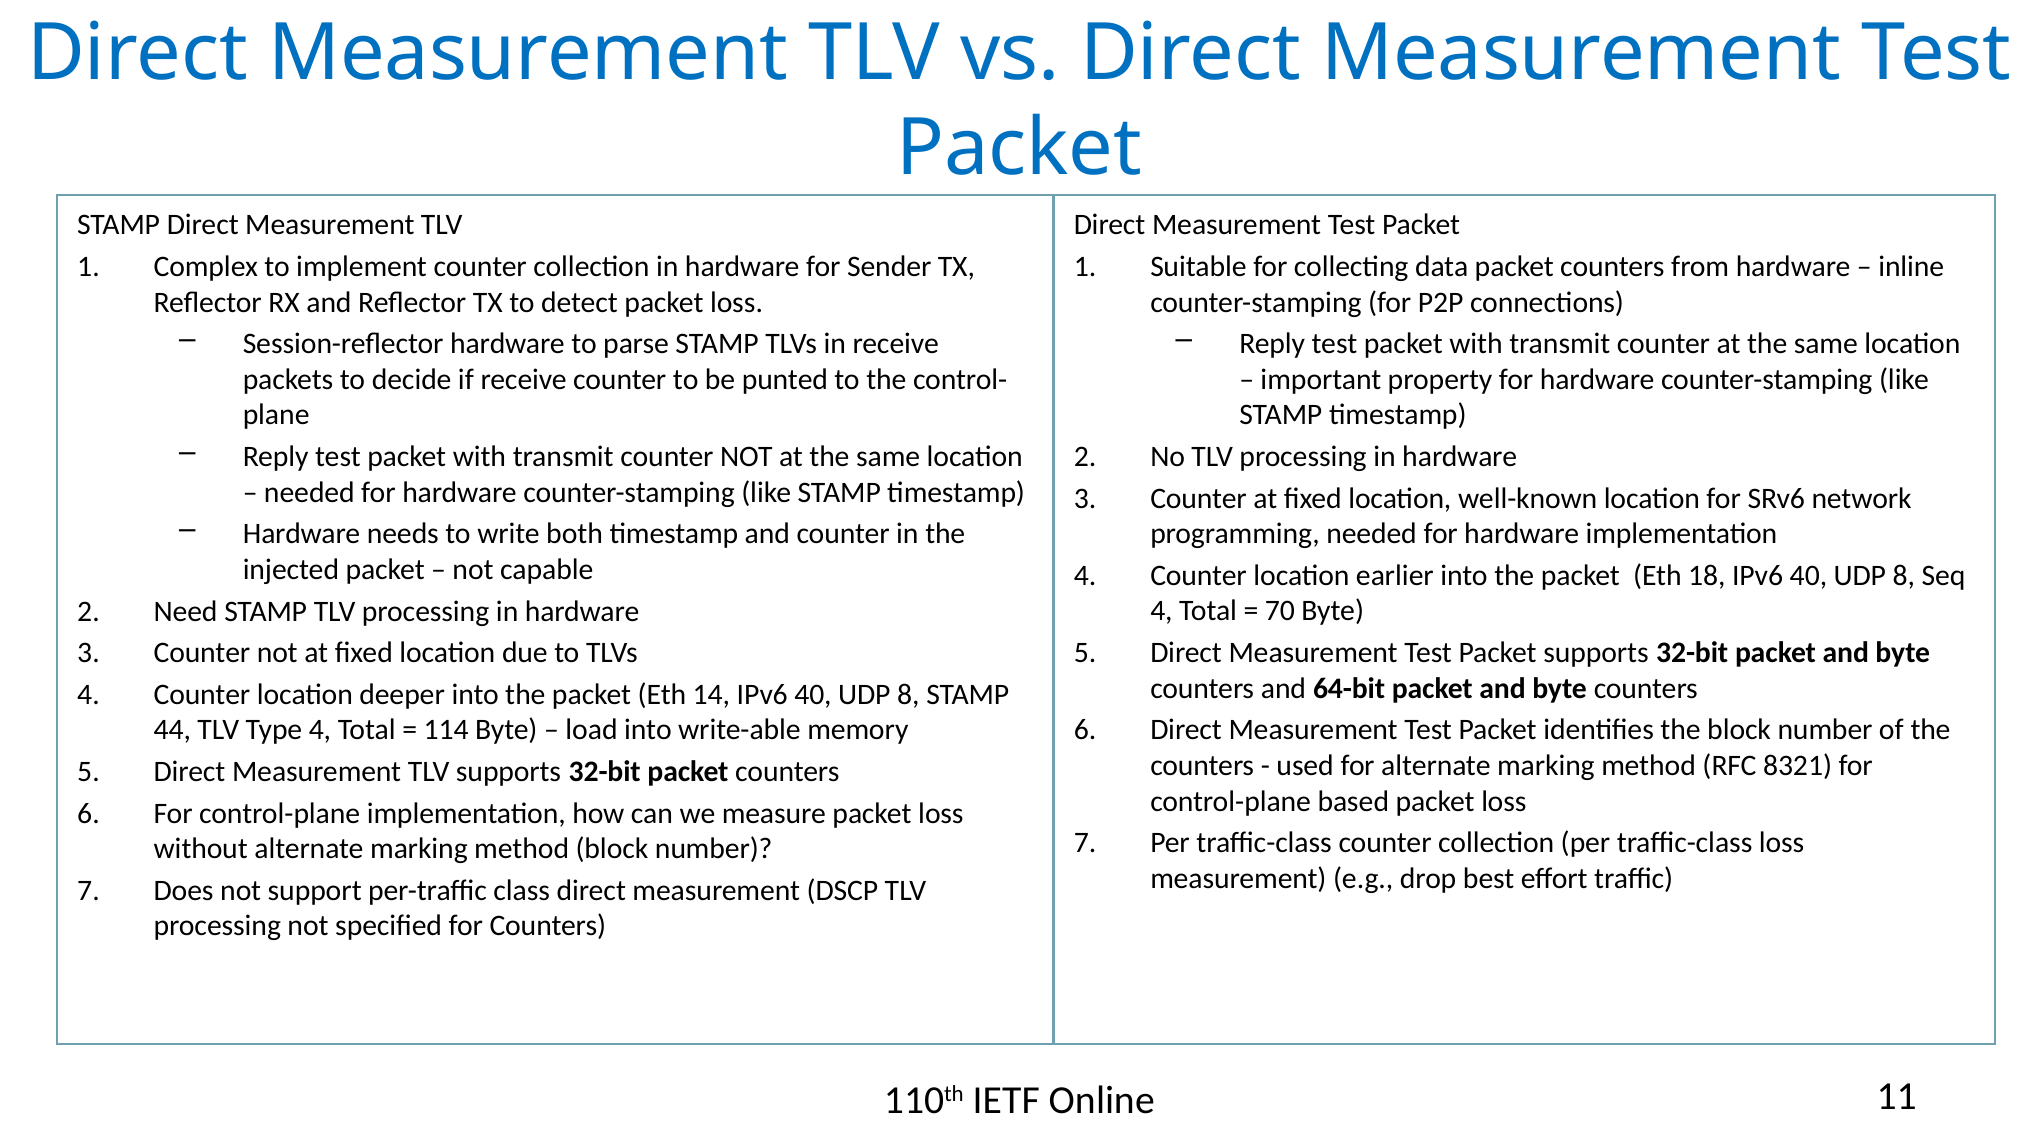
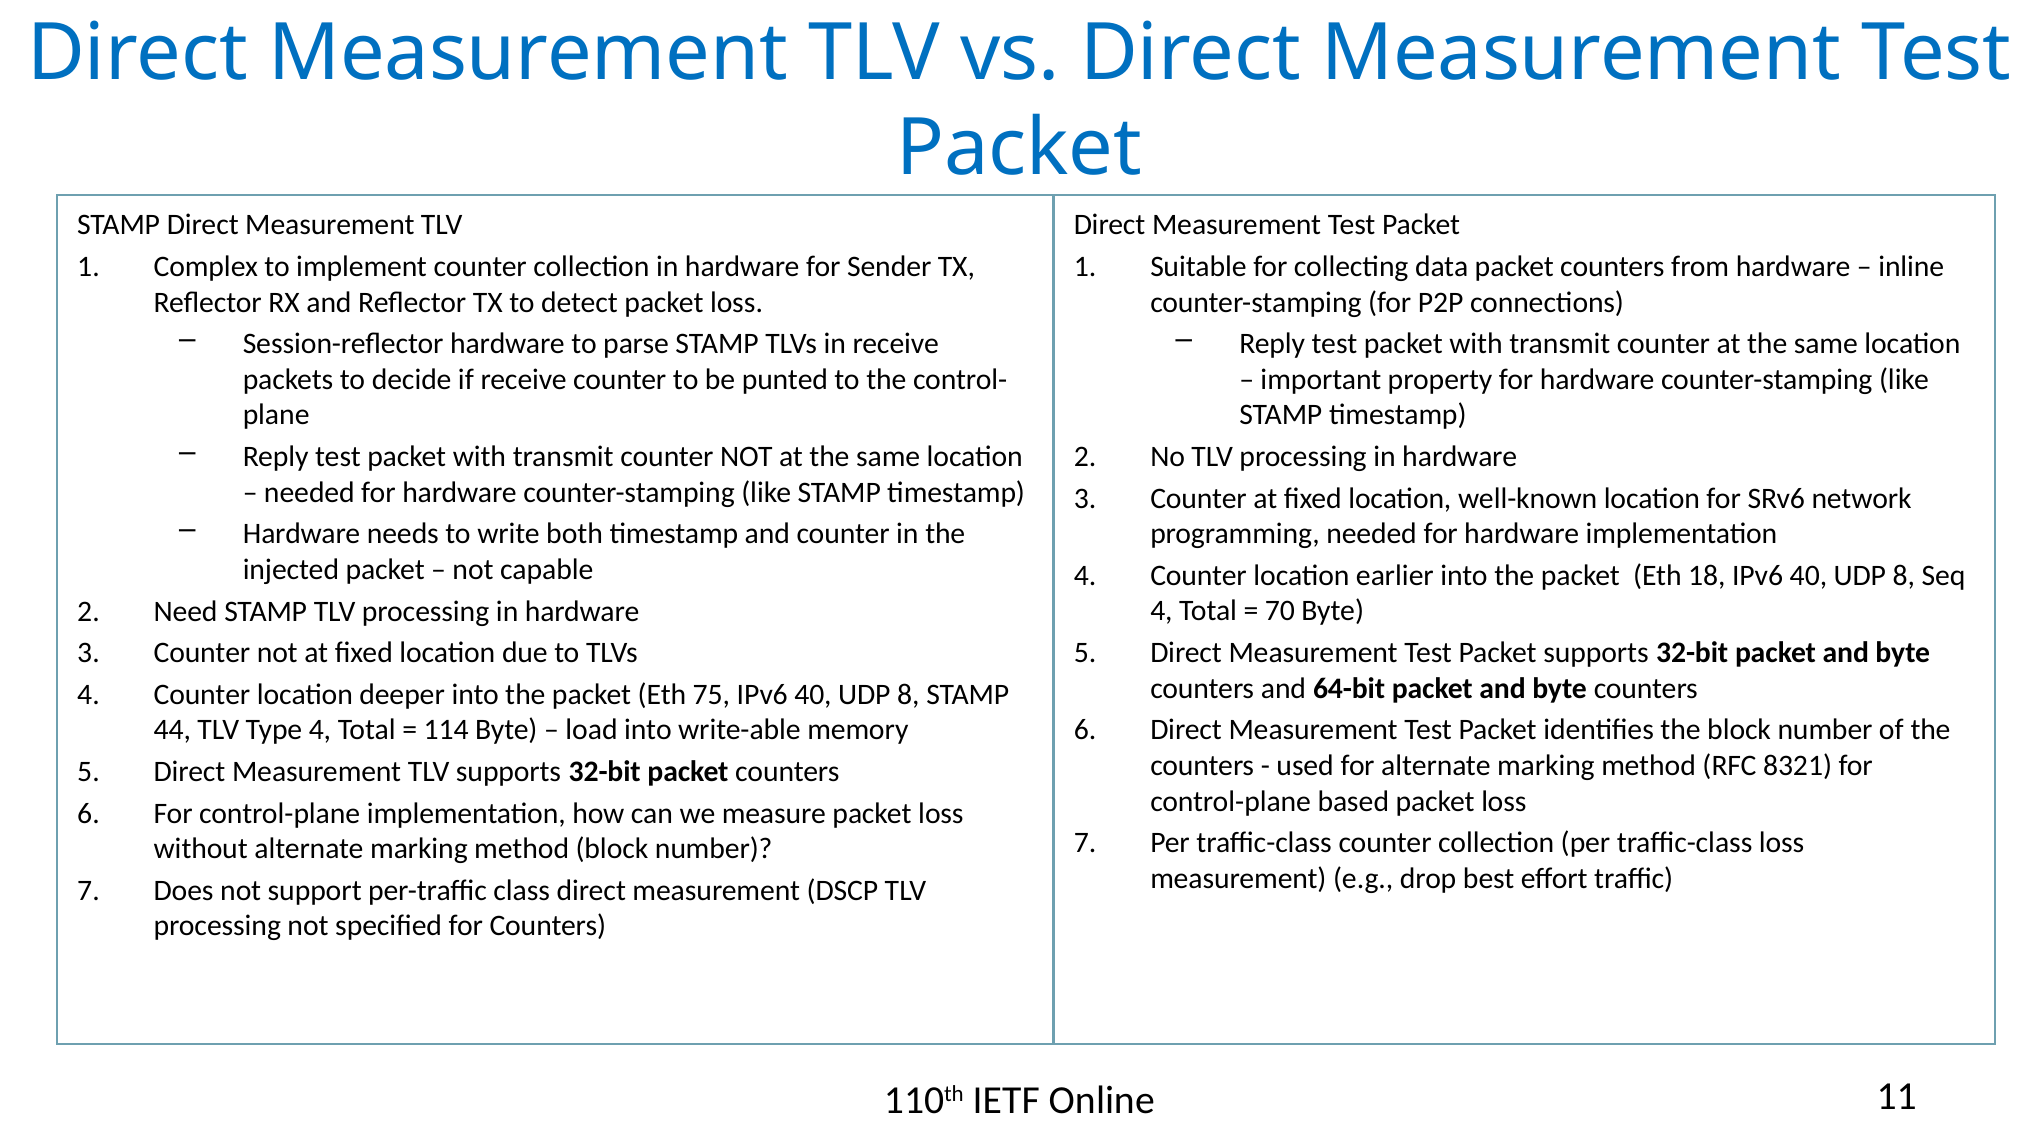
14: 14 -> 75
